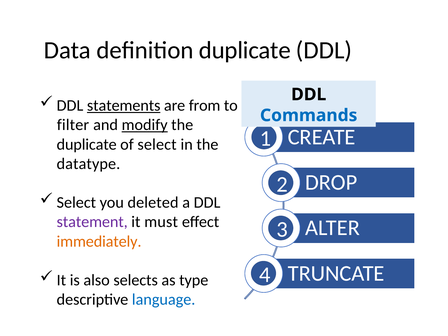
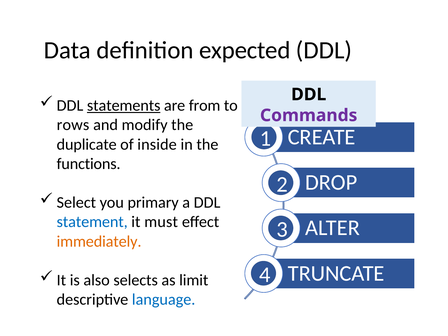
definition duplicate: duplicate -> expected
Commands colour: blue -> purple
filter: filter -> rows
modify underline: present -> none
of select: select -> inside
datatype: datatype -> functions
deleted: deleted -> primary
statement colour: purple -> blue
type: type -> limit
